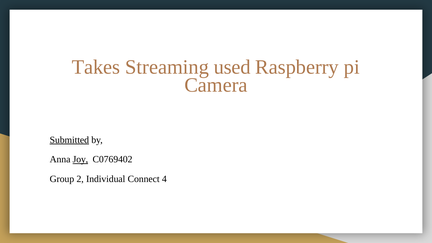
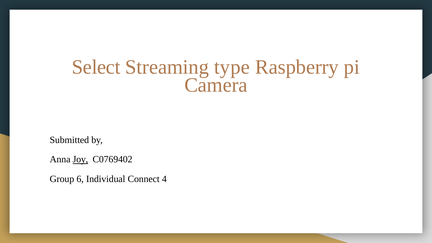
Takes: Takes -> Select
used: used -> type
Submitted underline: present -> none
2: 2 -> 6
